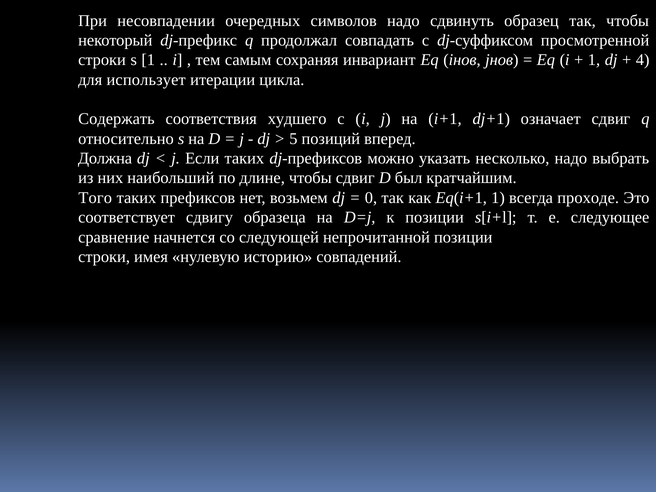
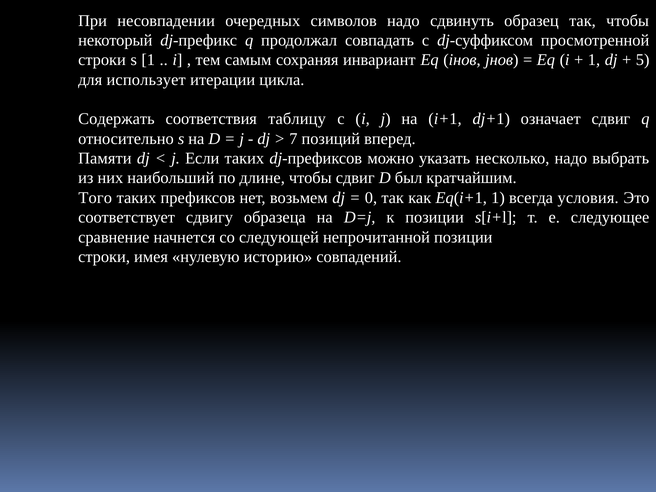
4: 4 -> 5
худшего: худшего -> таблицу
5: 5 -> 7
Должна: Должна -> Памяти
проходе: проходе -> условия
